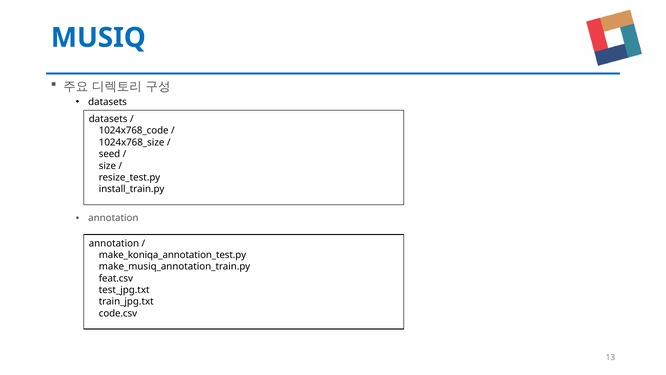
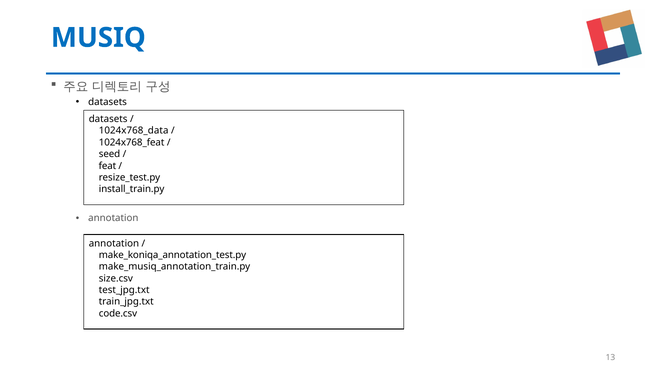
1024x768_code: 1024x768_code -> 1024x768_data
1024x768_size: 1024x768_size -> 1024x768_feat
size: size -> feat
feat.csv: feat.csv -> size.csv
